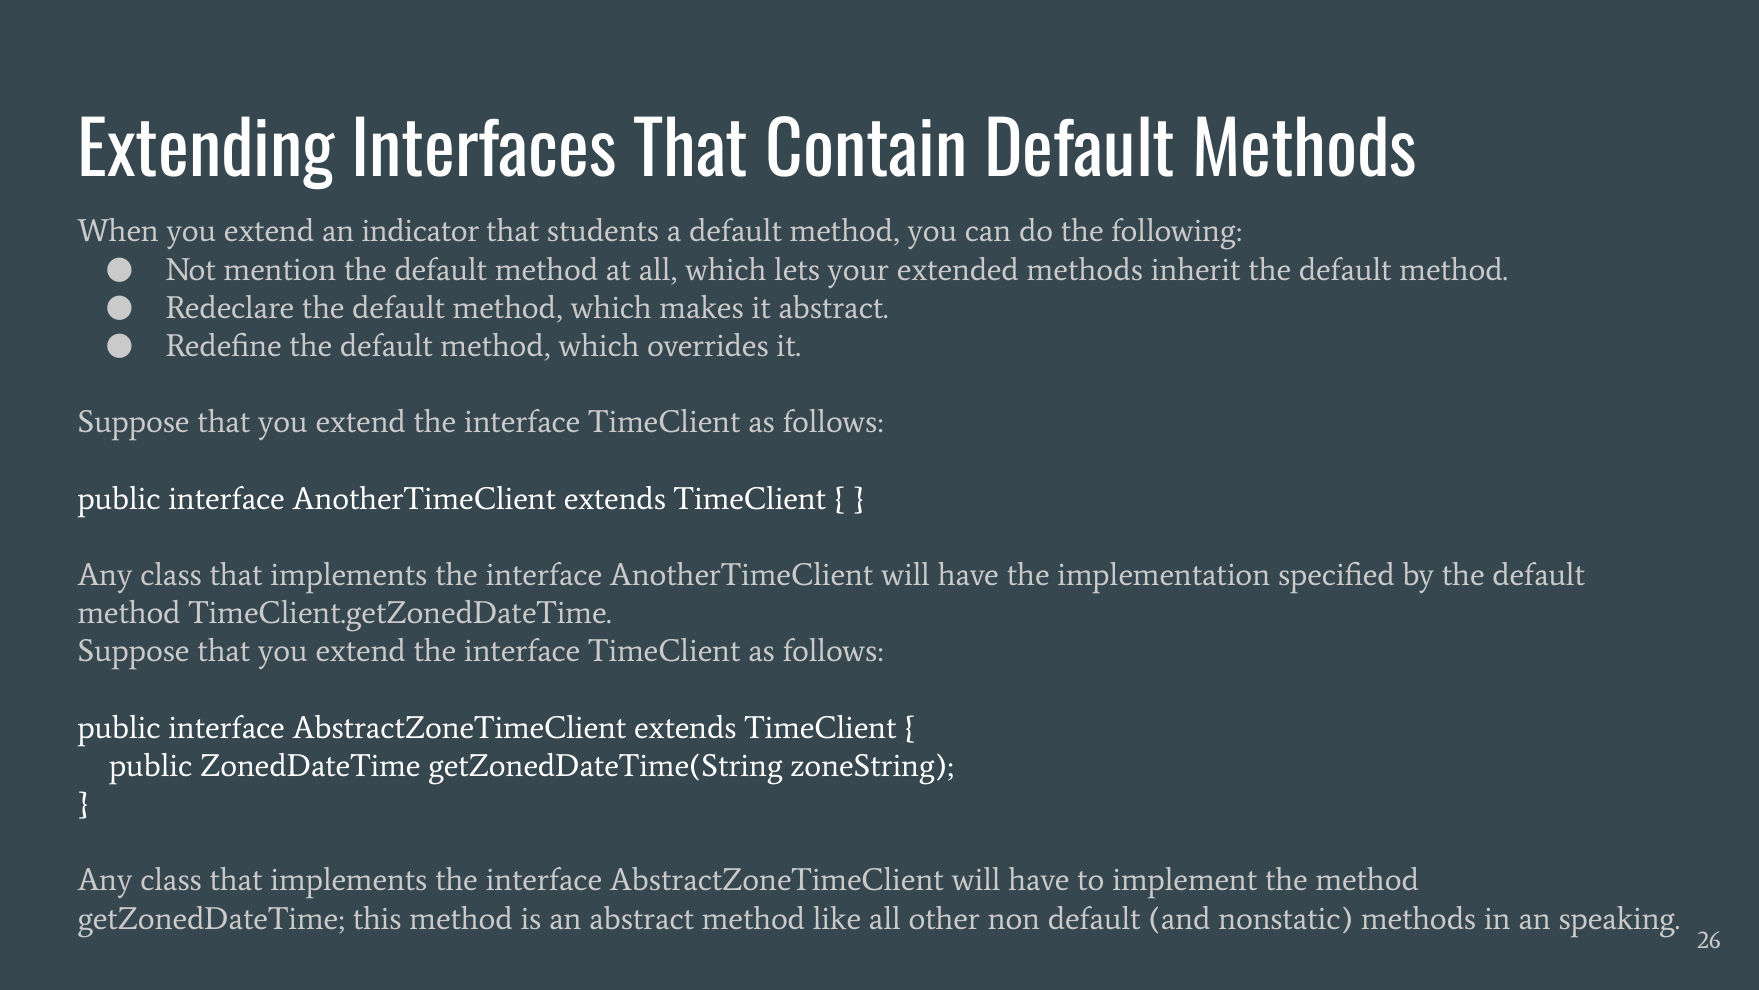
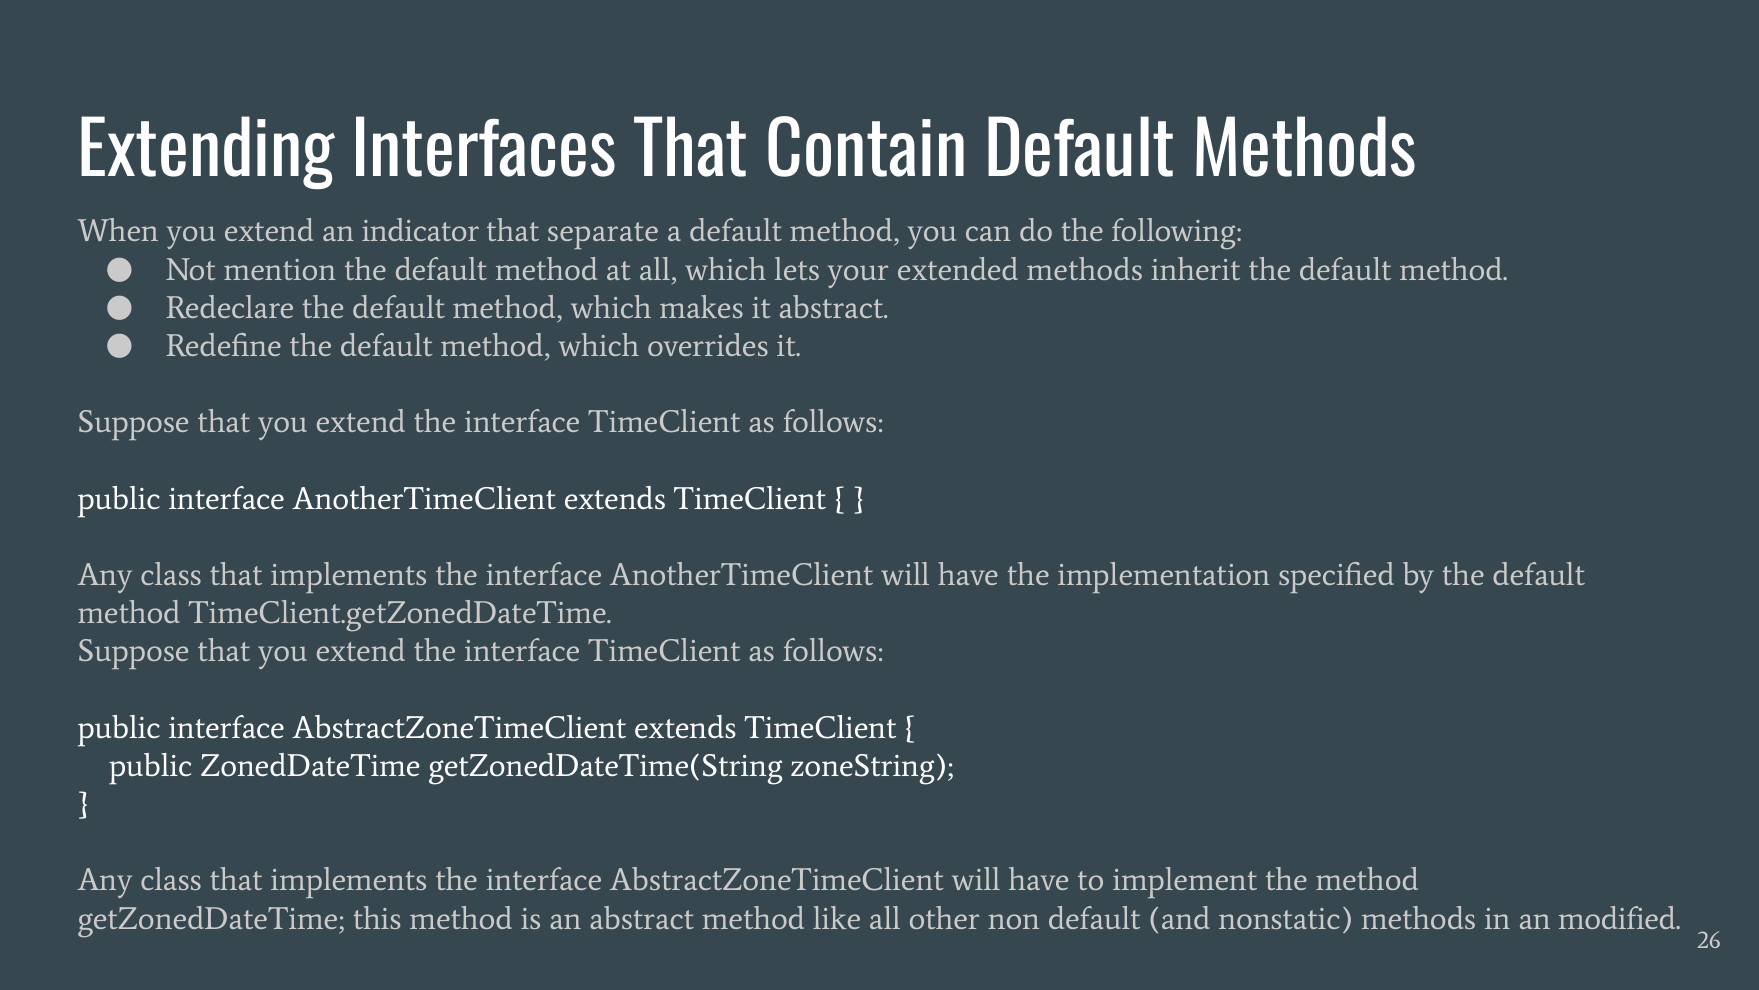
students: students -> separate
speaking: speaking -> modified
